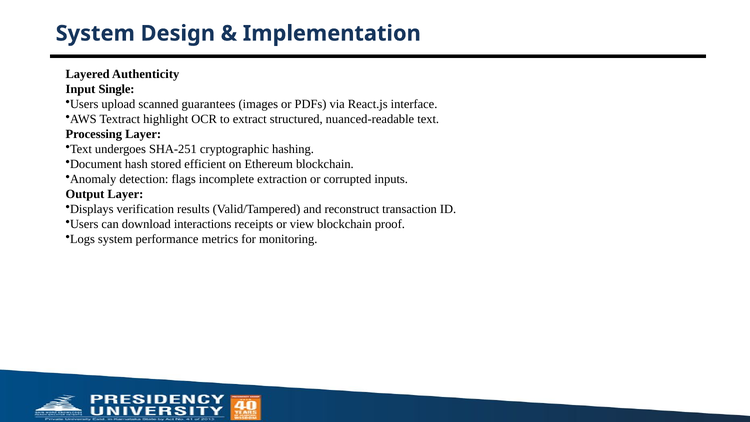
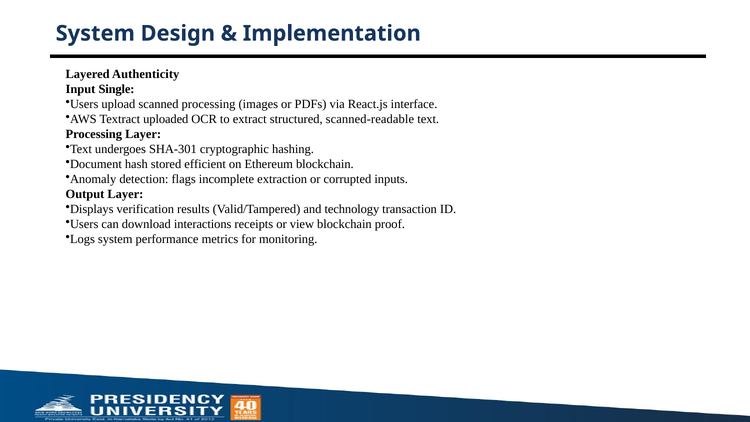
scanned guarantees: guarantees -> processing
highlight: highlight -> uploaded
nuanced-readable: nuanced-readable -> scanned-readable
SHA-251: SHA-251 -> SHA-301
reconstruct: reconstruct -> technology
